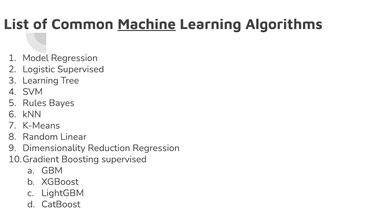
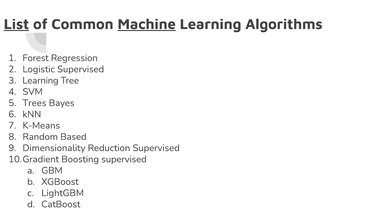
List underline: none -> present
Model: Model -> Forest
Rules: Rules -> Trees
Linear: Linear -> Based
Reduction Regression: Regression -> Supervised
